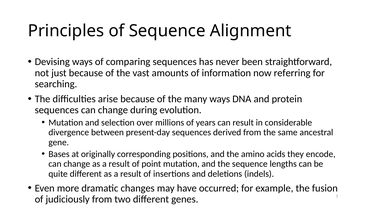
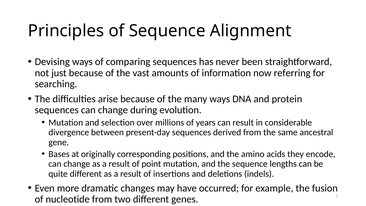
judiciously: judiciously -> nucleotide
